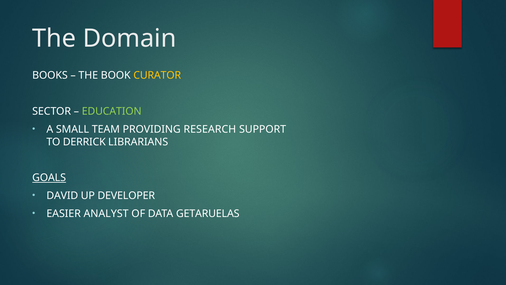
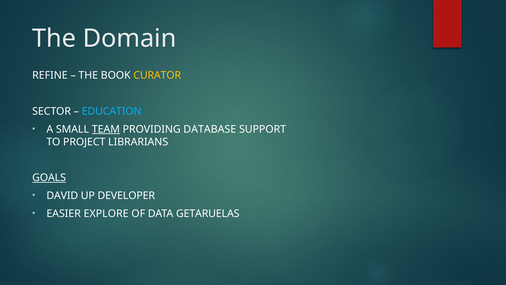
BOOKS: BOOKS -> REFINE
EDUCATION colour: light green -> light blue
TEAM underline: none -> present
RESEARCH: RESEARCH -> DATABASE
DERRICK: DERRICK -> PROJECT
ANALYST: ANALYST -> EXPLORE
